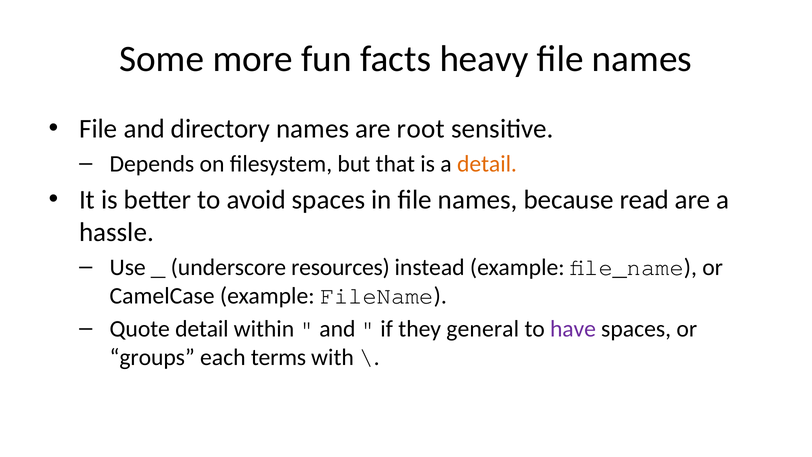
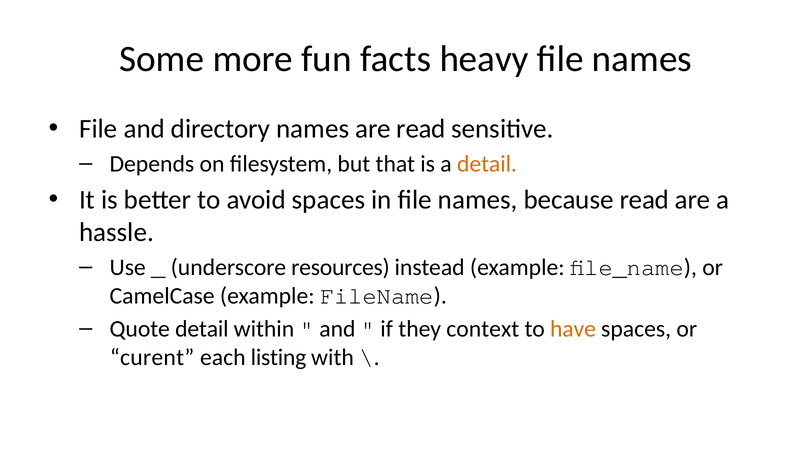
are root: root -> read
general: general -> context
have colour: purple -> orange
groups: groups -> curent
terms: terms -> listing
